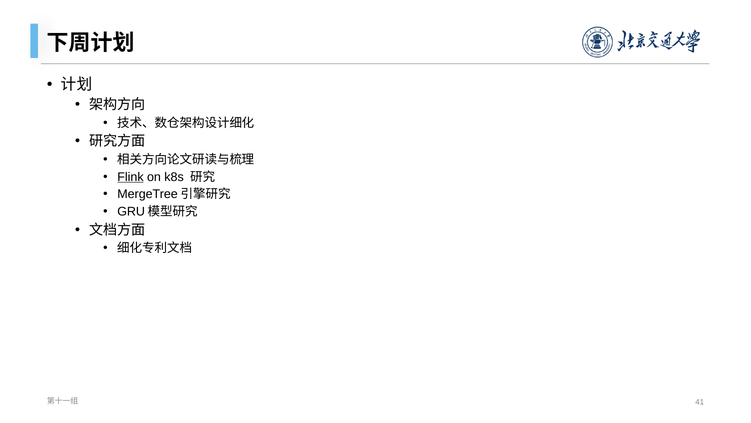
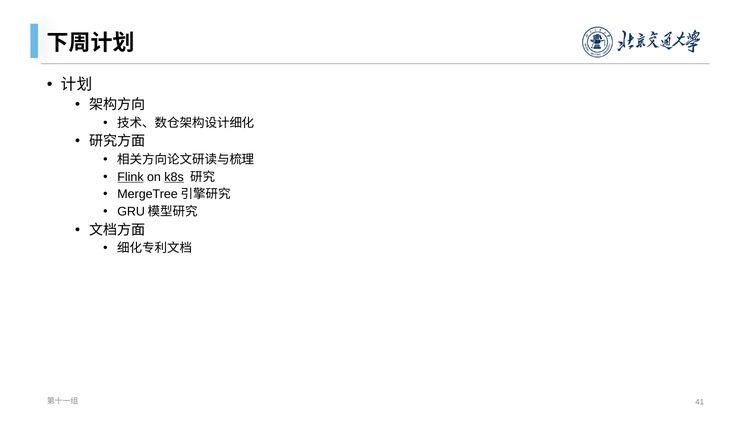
k8s underline: none -> present
